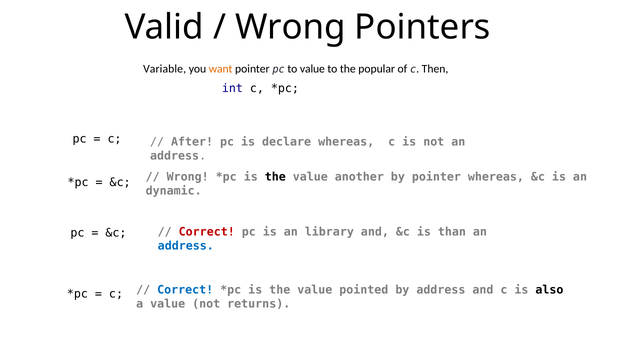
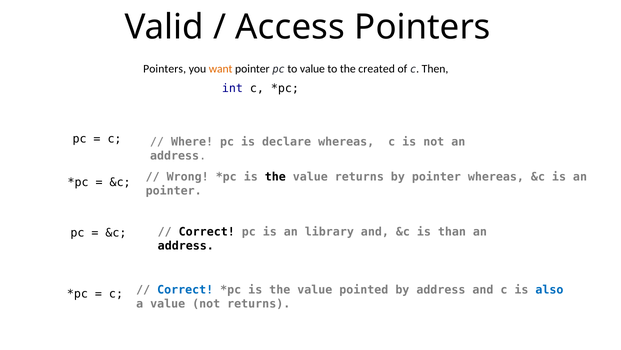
Wrong at (290, 27): Wrong -> Access
Variable at (165, 69): Variable -> Pointers
popular: popular -> created
After: After -> Where
value another: another -> returns
dynamic at (174, 190): dynamic -> pointer
Correct at (207, 232) colour: red -> black
address at (186, 245) colour: blue -> black
also colour: black -> blue
